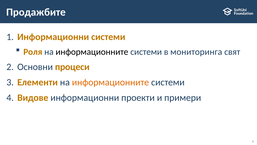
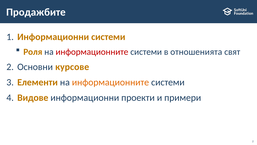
информационните at (92, 52) colour: black -> red
мониторинга: мониторинга -> отношенията
процеси: процеси -> курсове
